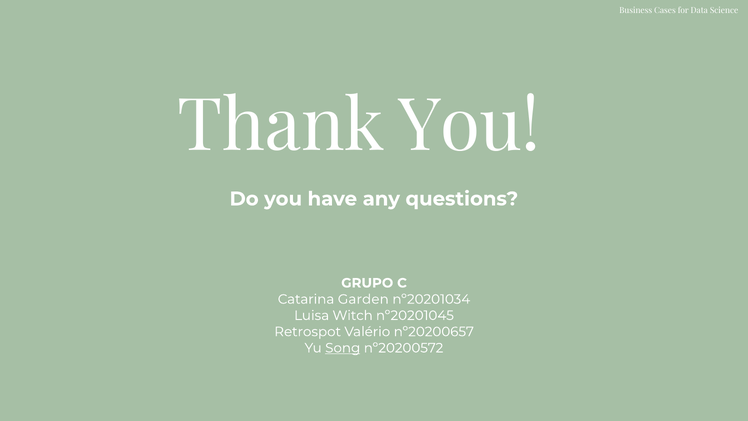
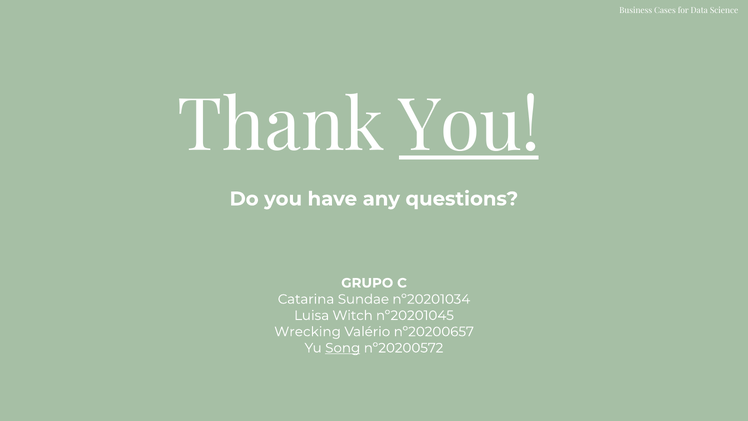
You at (469, 126) underline: none -> present
Garden: Garden -> Sundae
Retrospot: Retrospot -> Wrecking
